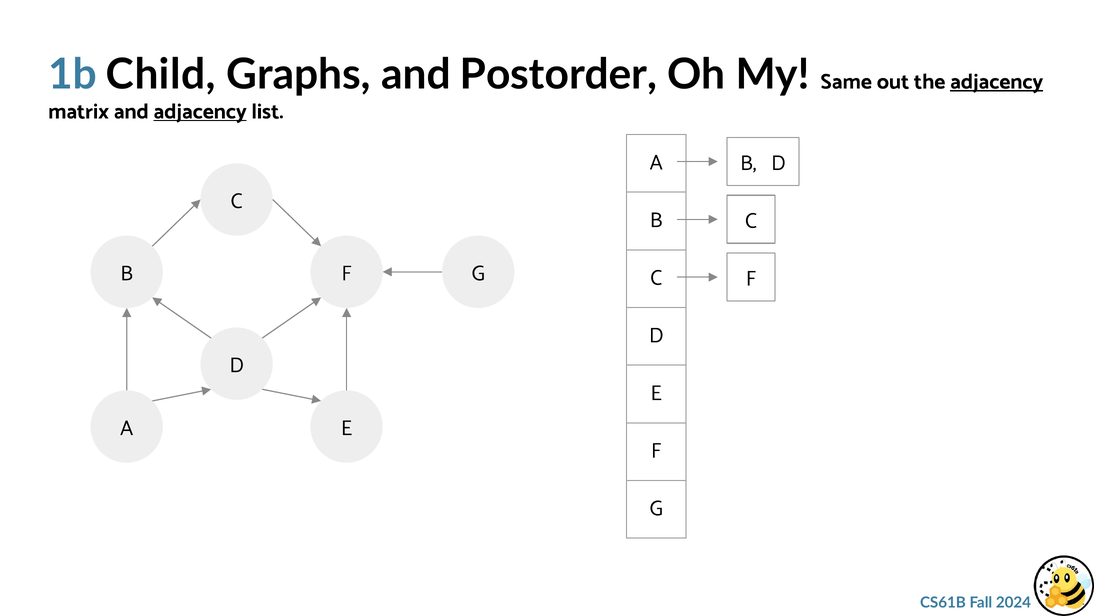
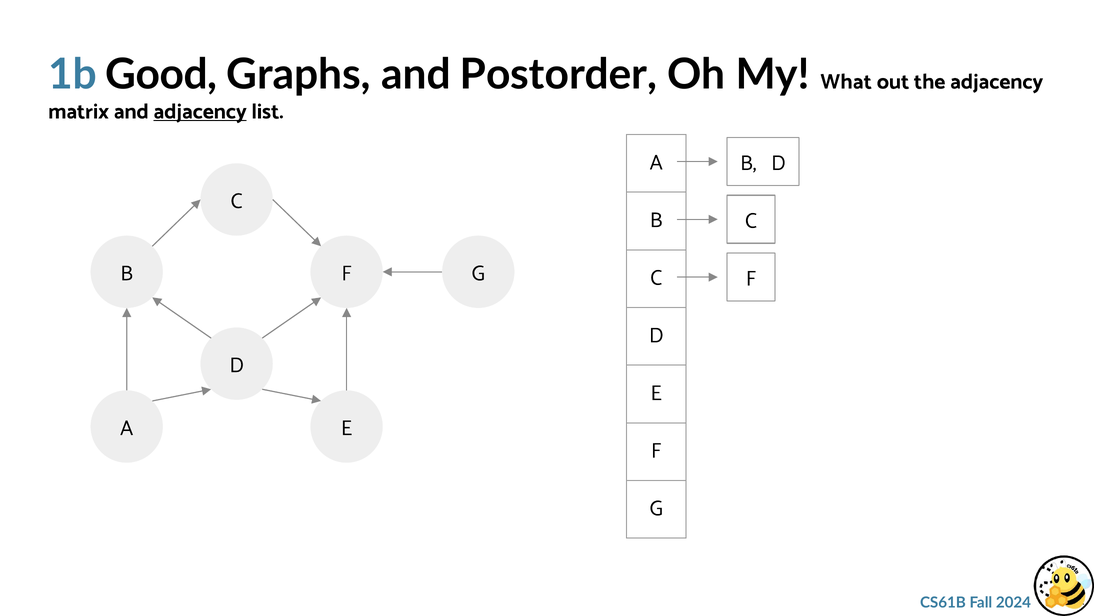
Child: Child -> Good
Same: Same -> What
adjacency at (997, 81) underline: present -> none
